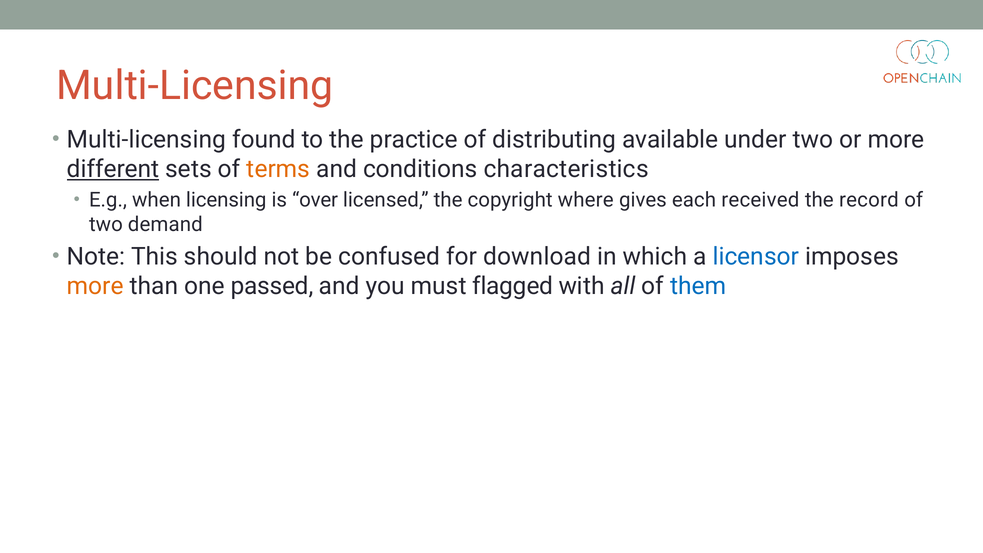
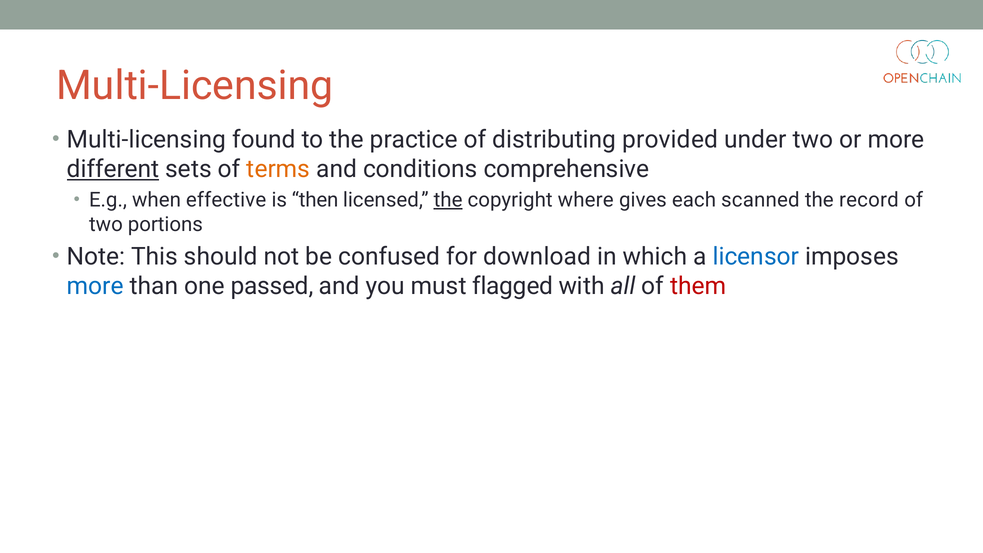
available: available -> provided
characteristics: characteristics -> comprehensive
licensing: licensing -> effective
over: over -> then
the at (448, 200) underline: none -> present
received: received -> scanned
demand: demand -> portions
more at (95, 286) colour: orange -> blue
them colour: blue -> red
